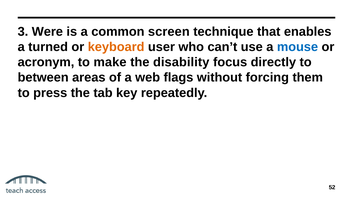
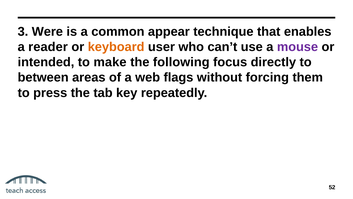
screen: screen -> appear
turned: turned -> reader
mouse colour: blue -> purple
acronym: acronym -> intended
disability: disability -> following
